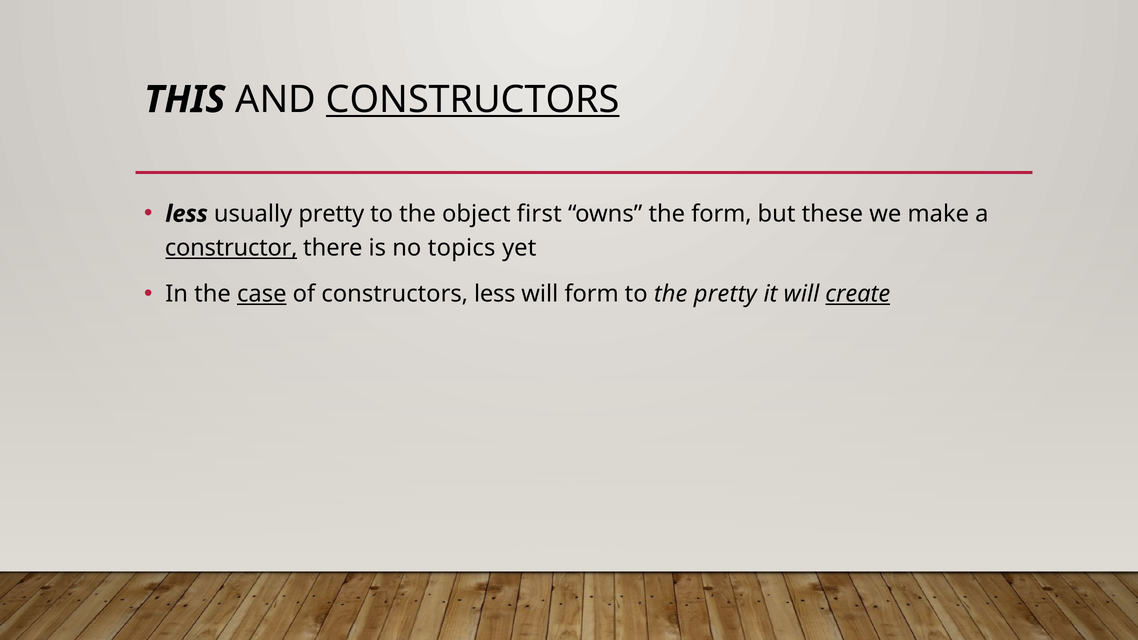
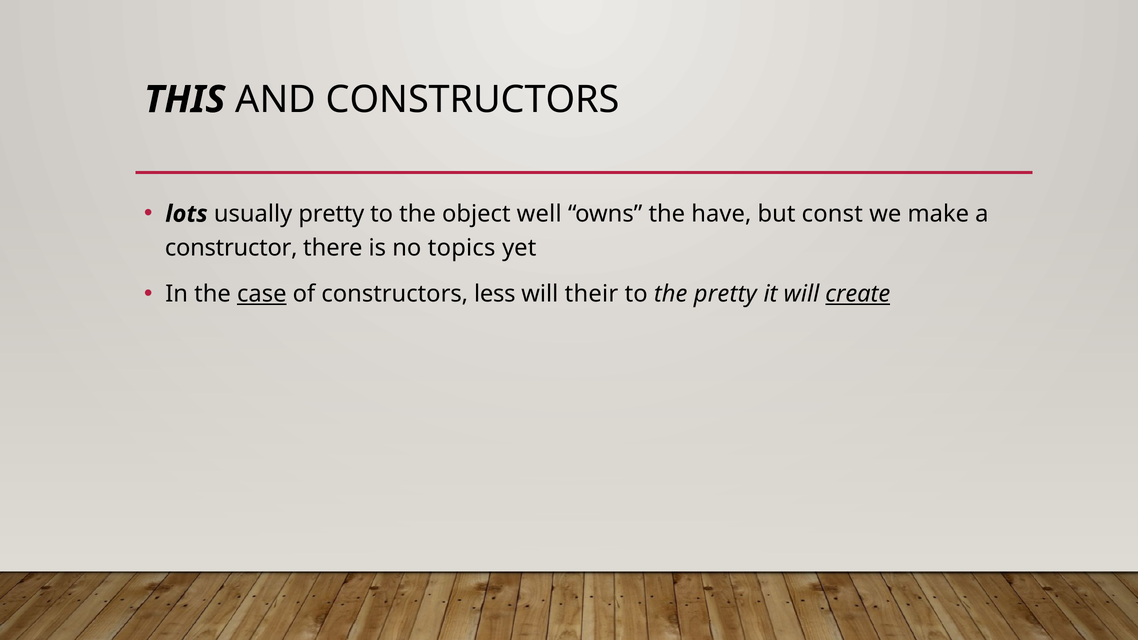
CONSTRUCTORS at (473, 100) underline: present -> none
less at (187, 214): less -> lots
first: first -> well
the form: form -> have
these: these -> const
constructor underline: present -> none
will form: form -> their
